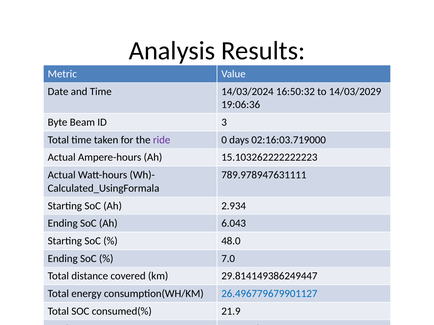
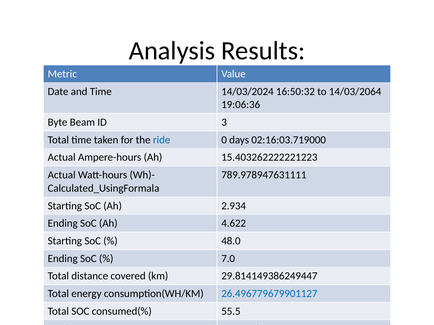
14/03/2029: 14/03/2029 -> 14/03/2064
ride colour: purple -> blue
15.103262222222223: 15.103262222222223 -> 15.403262222221223
6.043: 6.043 -> 4.622
21.9: 21.9 -> 55.5
